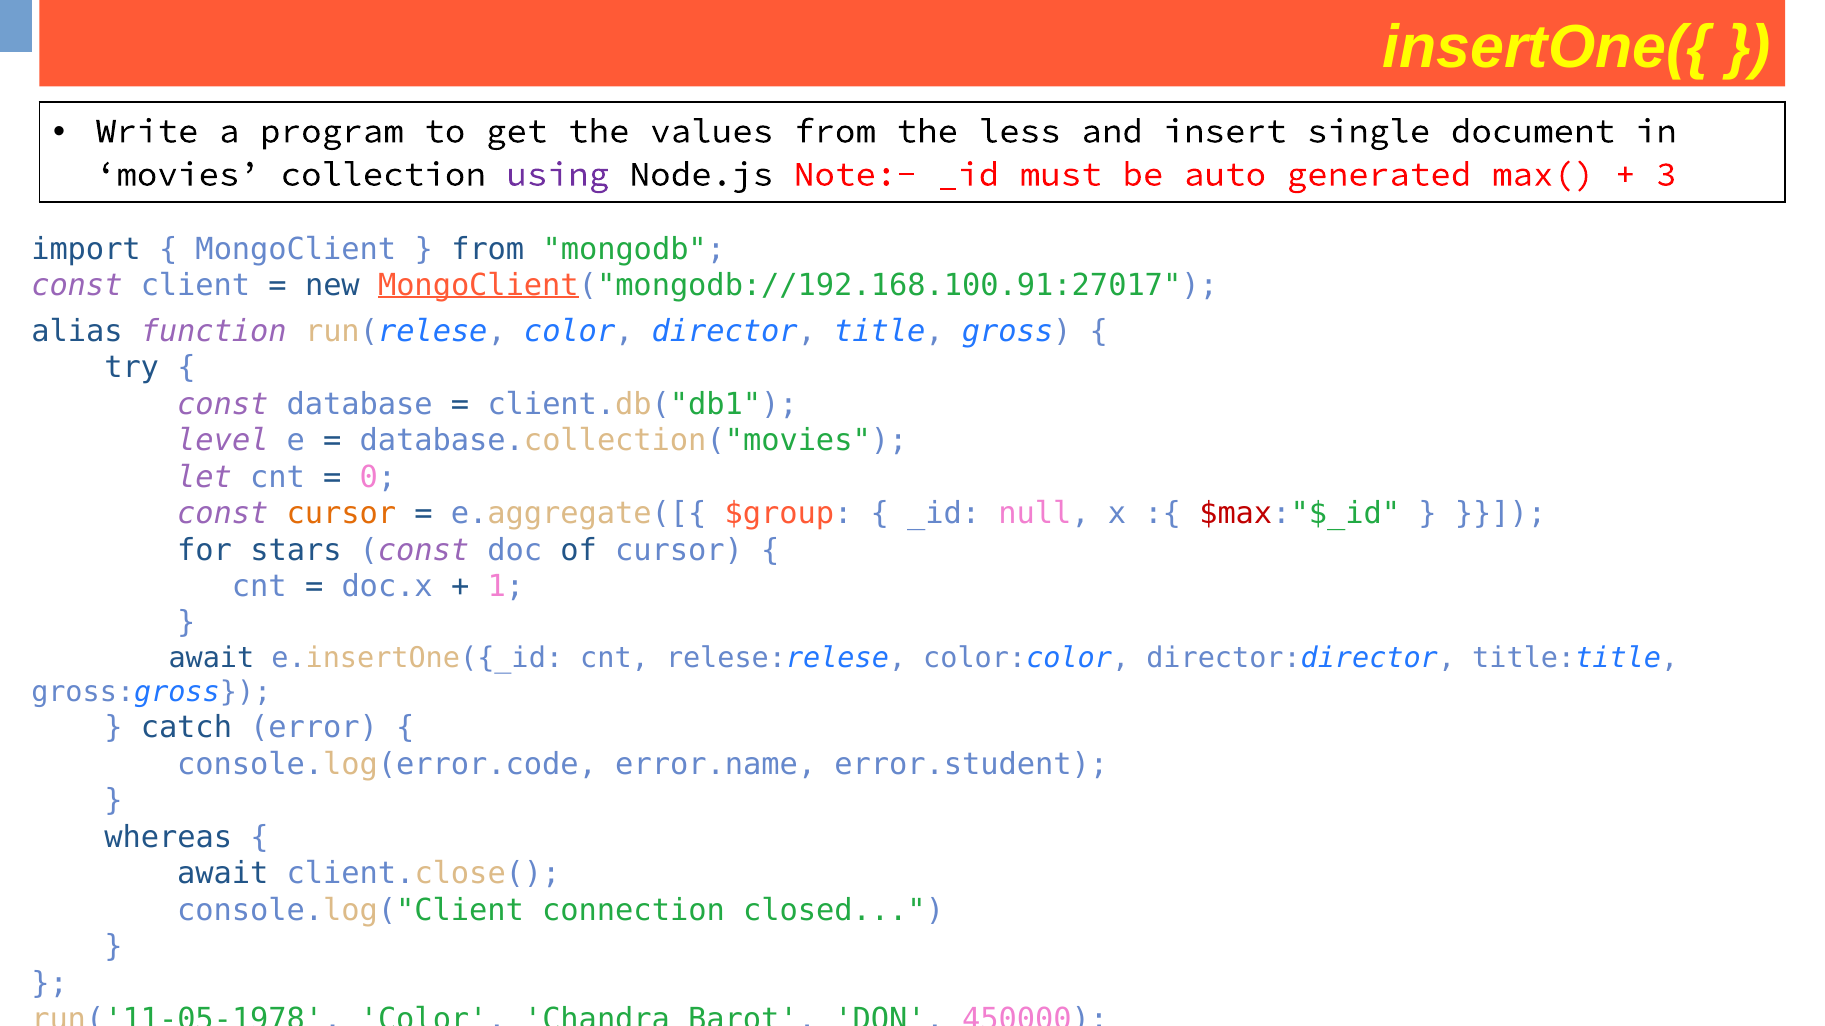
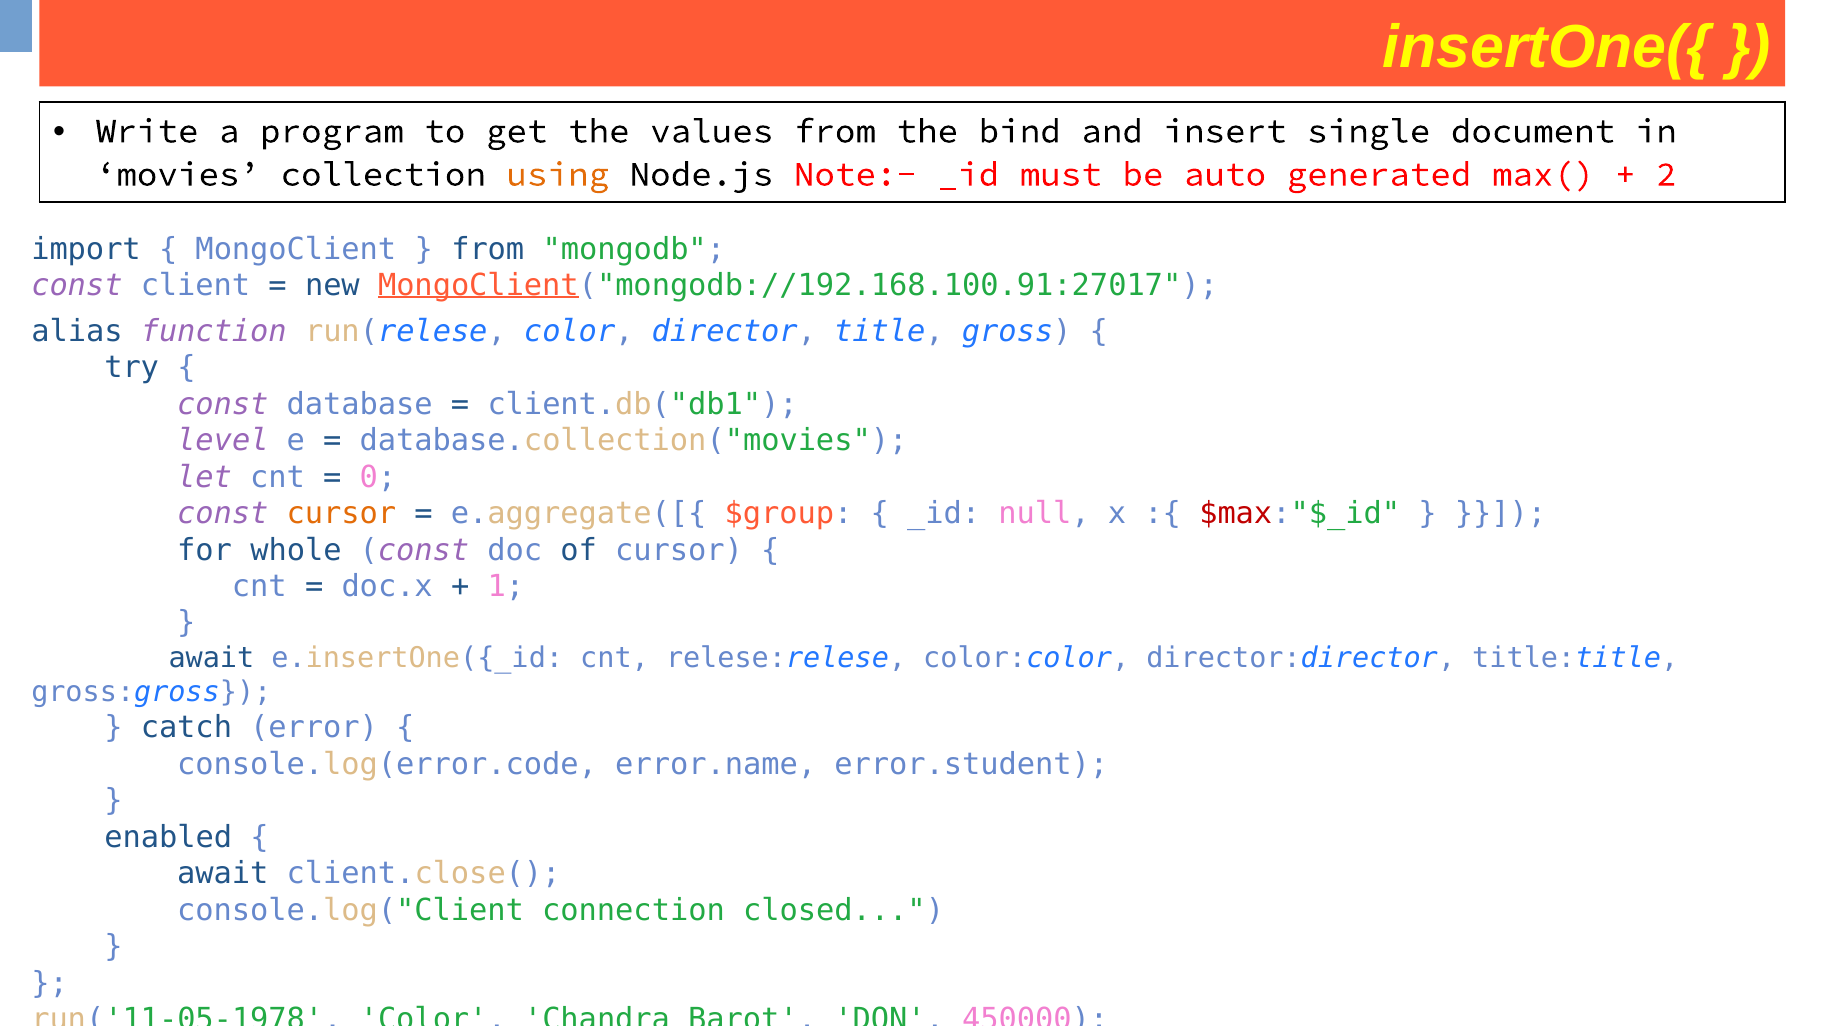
less: less -> bind
using colour: purple -> orange
3: 3 -> 2
stars: stars -> whole
whereas: whereas -> enabled
